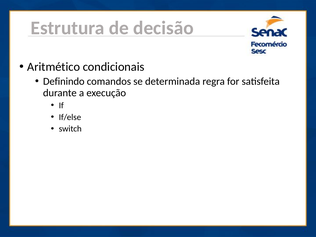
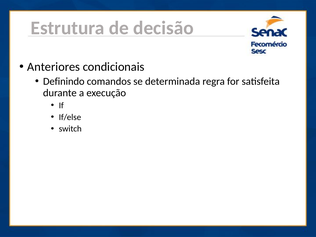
Aritmético: Aritmético -> Anteriores
